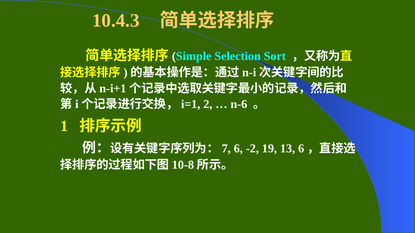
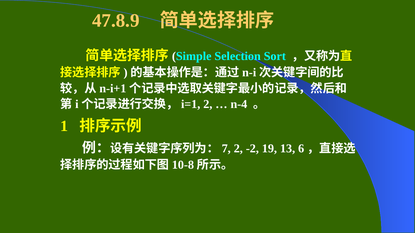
10.4.3: 10.4.3 -> 47.8.9
n-6: n-6 -> n-4
6 at (238, 149): 6 -> 2
